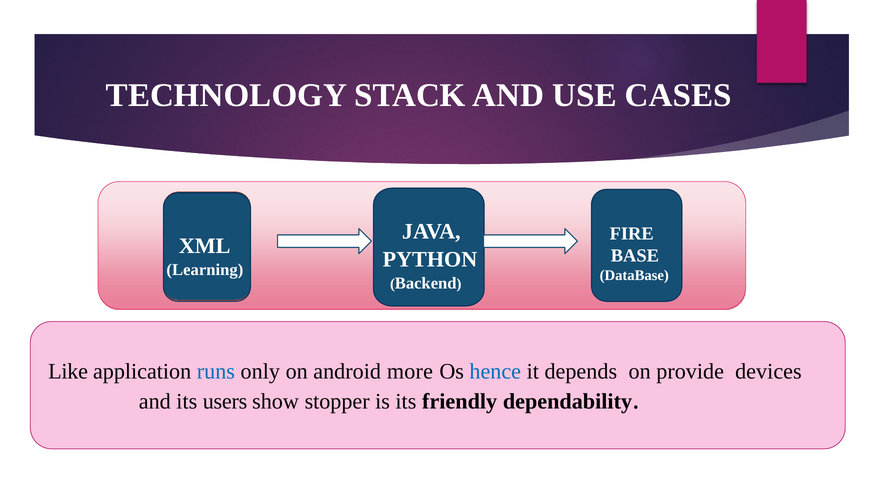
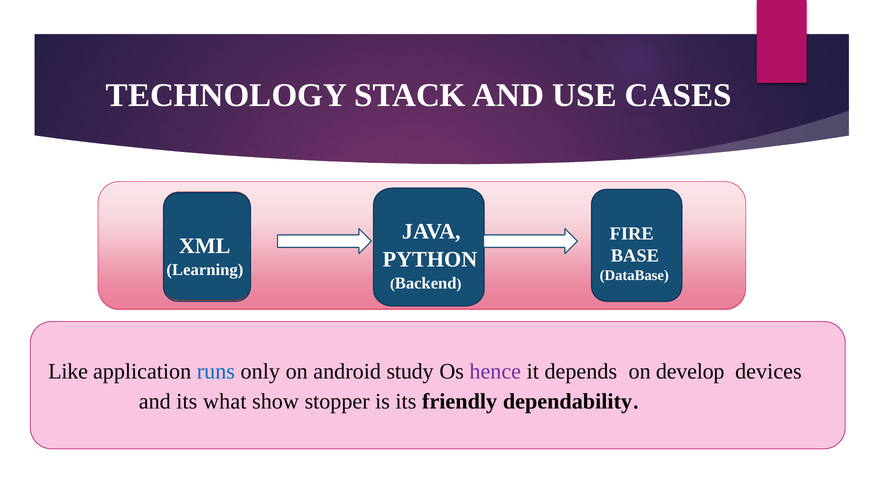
more: more -> study
hence colour: blue -> purple
provide: provide -> develop
users: users -> what
